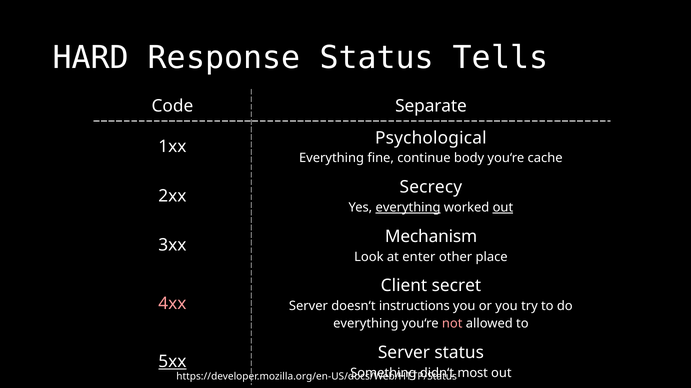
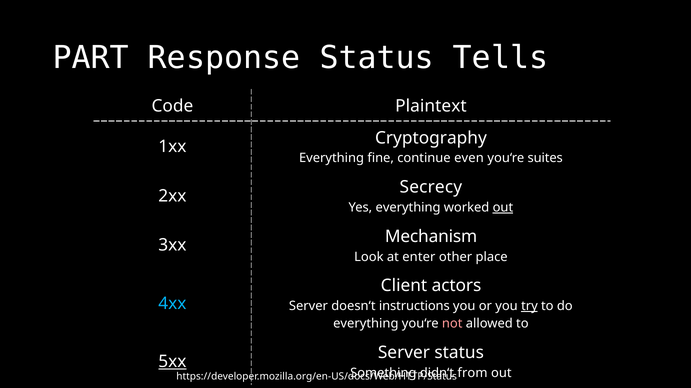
HARD: HARD -> PART
Separate: Separate -> Plaintext
Psychological: Psychological -> Cryptography
body: body -> even
cache: cache -> suites
everything at (408, 208) underline: present -> none
secret: secret -> actors
4xx colour: pink -> light blue
try underline: none -> present
most: most -> from
